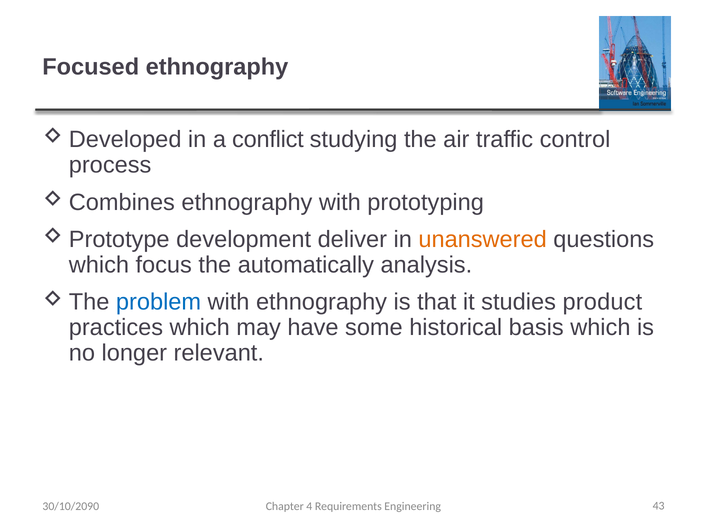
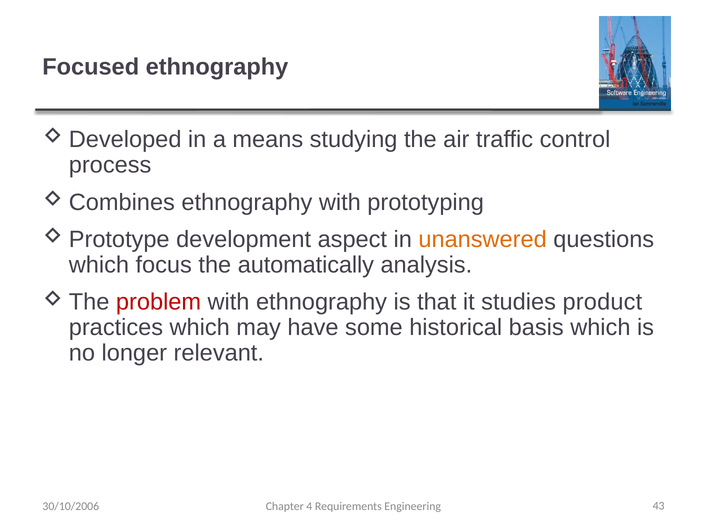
conflict: conflict -> means
deliver: deliver -> aspect
problem colour: blue -> red
30/10/2090: 30/10/2090 -> 30/10/2006
